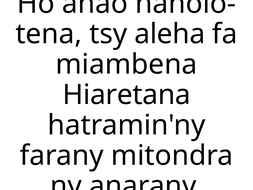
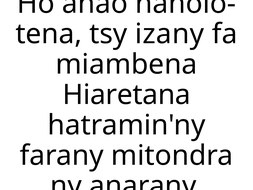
aleha: aleha -> izany
